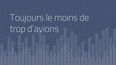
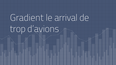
Toujours: Toujours -> Gradient
moins: moins -> arrival
